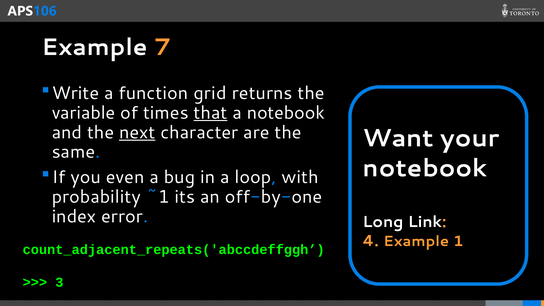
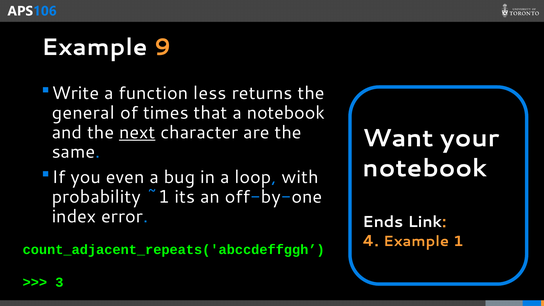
7: 7 -> 9
grid: grid -> less
variable: variable -> general
that underline: present -> none
Long: Long -> Ends
